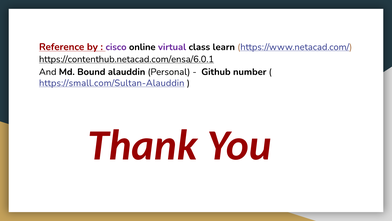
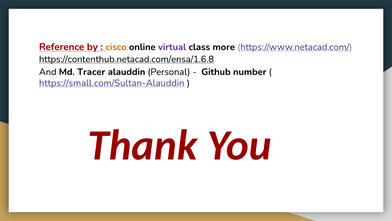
cisco colour: purple -> orange
learn: learn -> more
https://contenthub.netacad.com/ensa/6.0.1: https://contenthub.netacad.com/ensa/6.0.1 -> https://contenthub.netacad.com/ensa/1.6.8
Bound: Bound -> Tracer
